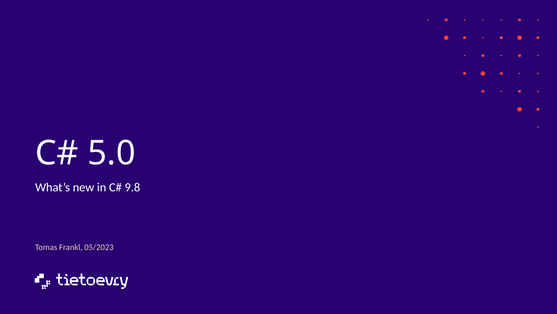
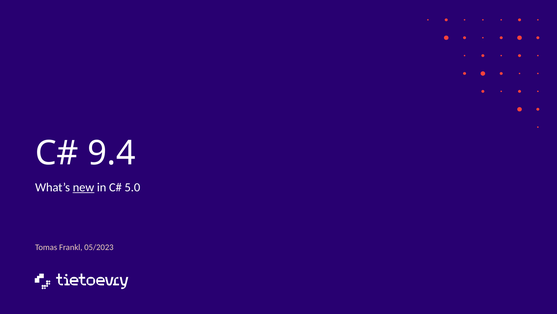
5.0: 5.0 -> 9.4
new underline: none -> present
9.8: 9.8 -> 5.0
